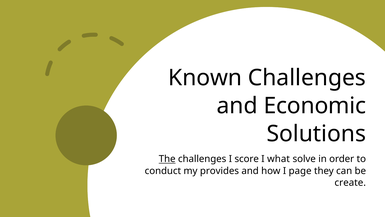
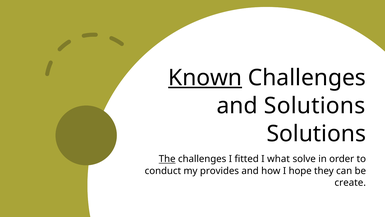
Known underline: none -> present
and Economic: Economic -> Solutions
score: score -> fitted
page: page -> hope
